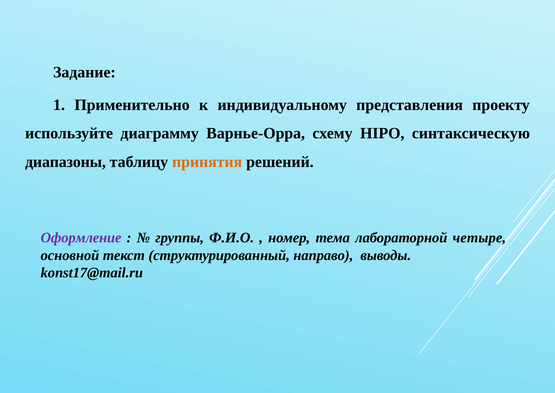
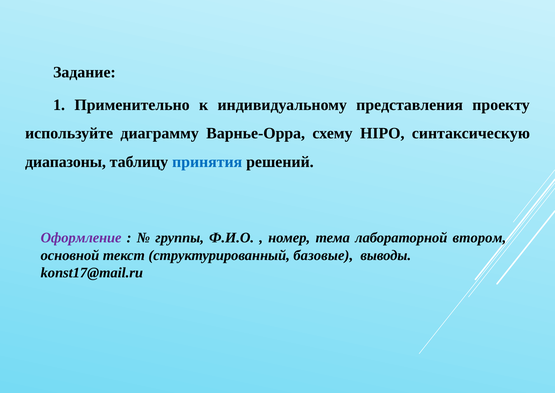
принятия colour: orange -> blue
четыре: четыре -> втором
направо: направо -> базовые
